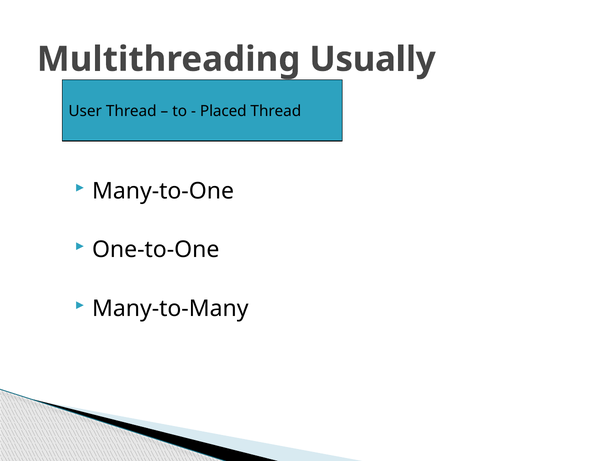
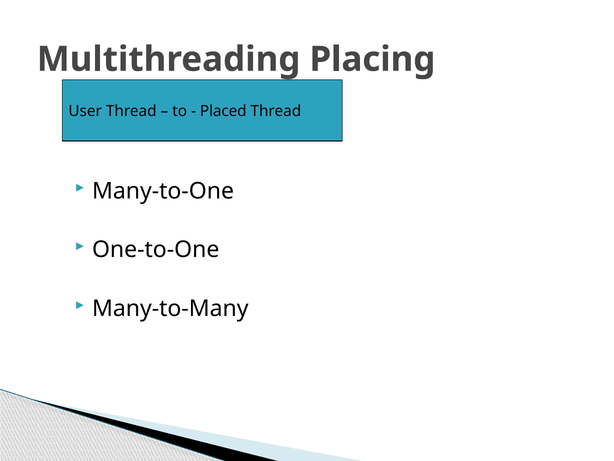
Usually: Usually -> Placing
